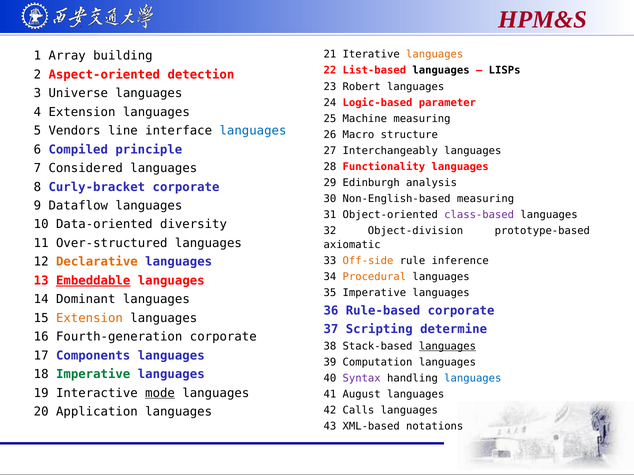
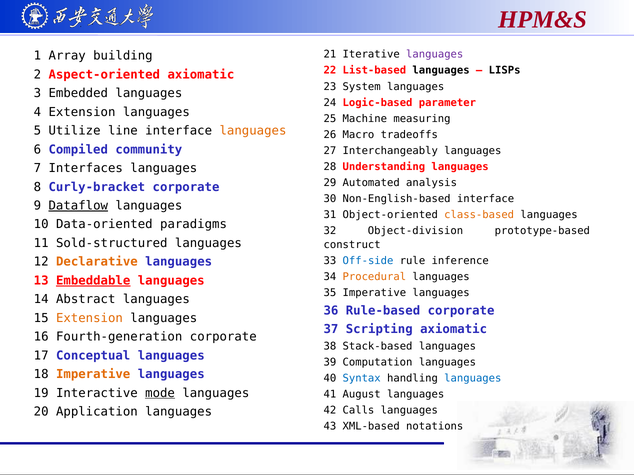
languages at (435, 55) colour: orange -> purple
Aspect-oriented detection: detection -> axiomatic
Robert: Robert -> System
Universe: Universe -> Embedded
Vendors: Vendors -> Utilize
languages at (253, 131) colour: blue -> orange
structure: structure -> tradeoffs
principle: principle -> community
Functionality: Functionality -> Understanding
Considered: Considered -> Interfaces
Edinburgh: Edinburgh -> Automated
Non-English-based measuring: measuring -> interface
Dataflow underline: none -> present
class-based colour: purple -> orange
diversity: diversity -> paradigms
Over-structured: Over-structured -> Sold-structured
axiomatic: axiomatic -> construct
Off-side colour: orange -> blue
Dominant: Dominant -> Abstract
Scripting determine: determine -> axiomatic
languages at (447, 347) underline: present -> none
Components: Components -> Conceptual
Imperative at (93, 375) colour: green -> orange
Syntax colour: purple -> blue
